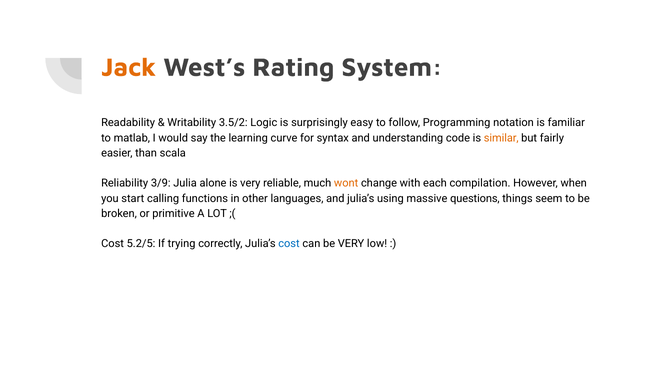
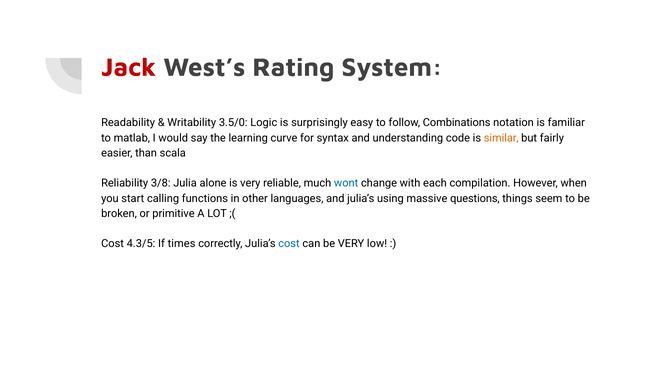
Jack colour: orange -> red
3.5/2: 3.5/2 -> 3.5/0
Programming: Programming -> Combinations
3/9: 3/9 -> 3/8
wont colour: orange -> blue
5.2/5: 5.2/5 -> 4.3/5
trying: trying -> times
